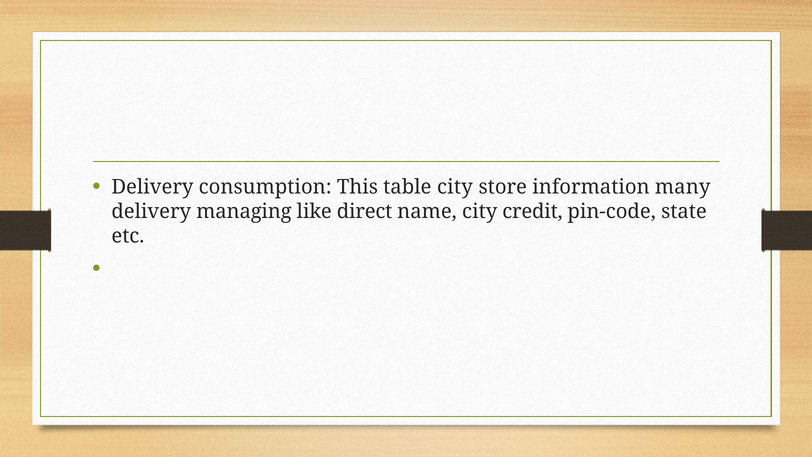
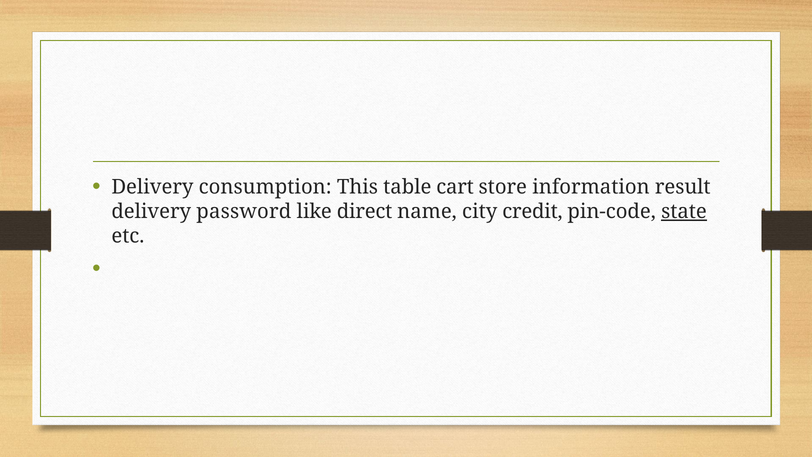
table city: city -> cart
many: many -> result
managing: managing -> password
state underline: none -> present
